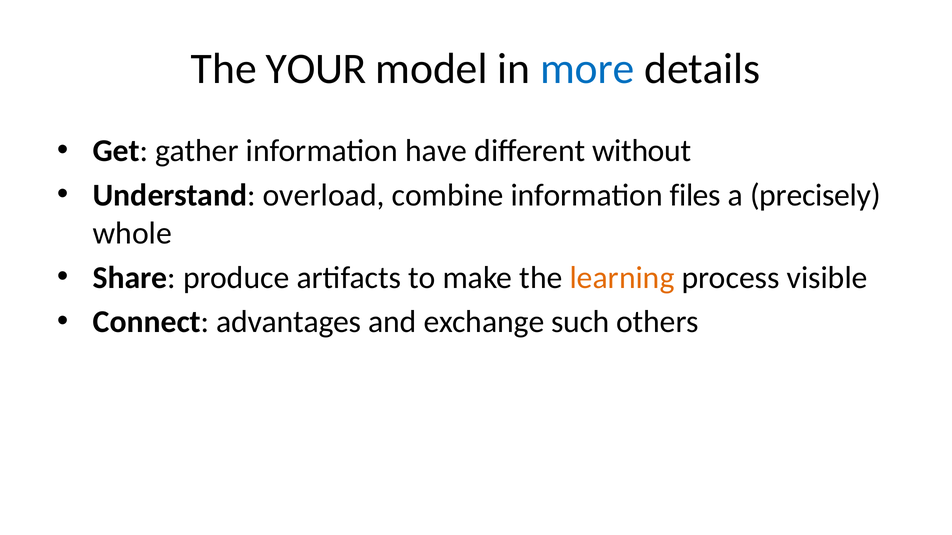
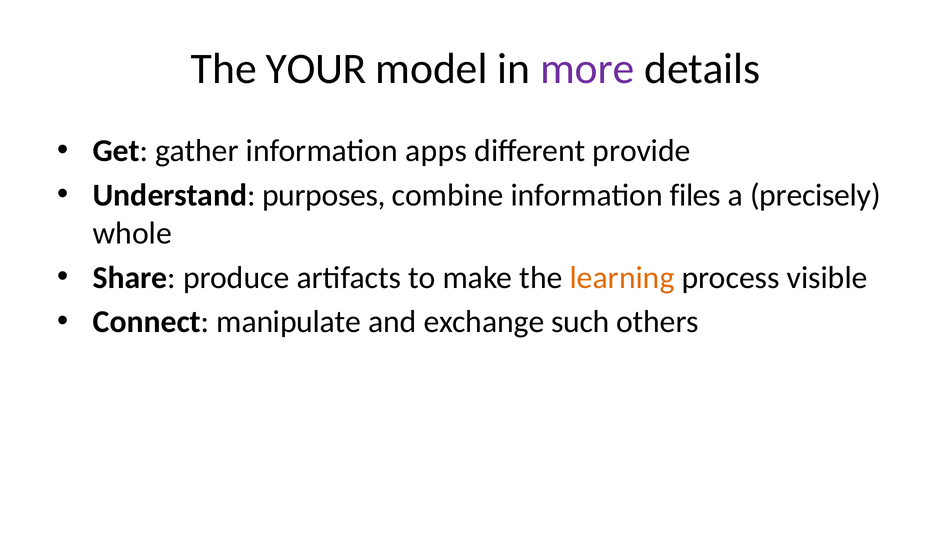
more colour: blue -> purple
have: have -> apps
without: without -> provide
overload: overload -> purposes
advantages: advantages -> manipulate
